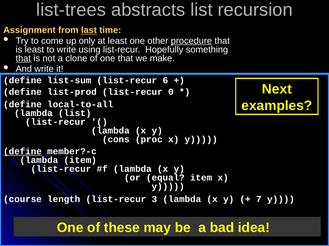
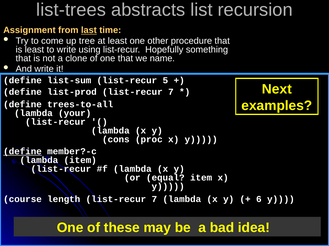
only: only -> tree
procedure underline: present -> none
that at (23, 58) underline: present -> none
make: make -> name
6: 6 -> 5
list-prod list-recur 0: 0 -> 7
local-to-all: local-to-all -> trees-to-all
lambda list: list -> your
length list-recur 3: 3 -> 7
7: 7 -> 6
